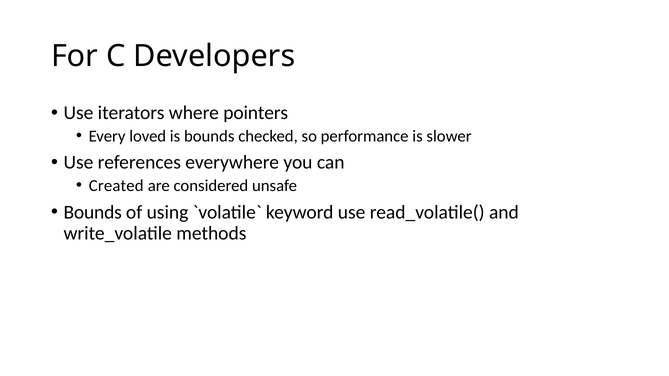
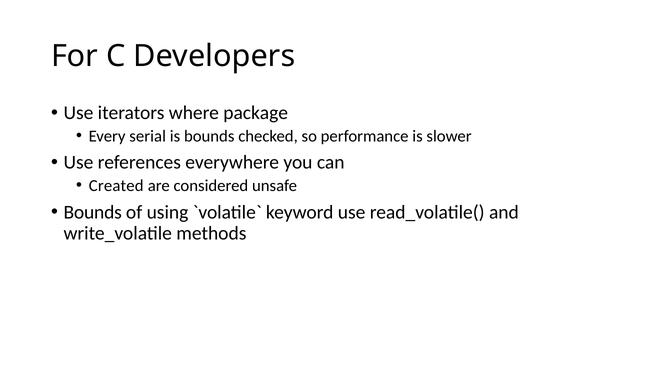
pointers: pointers -> package
loved: loved -> serial
